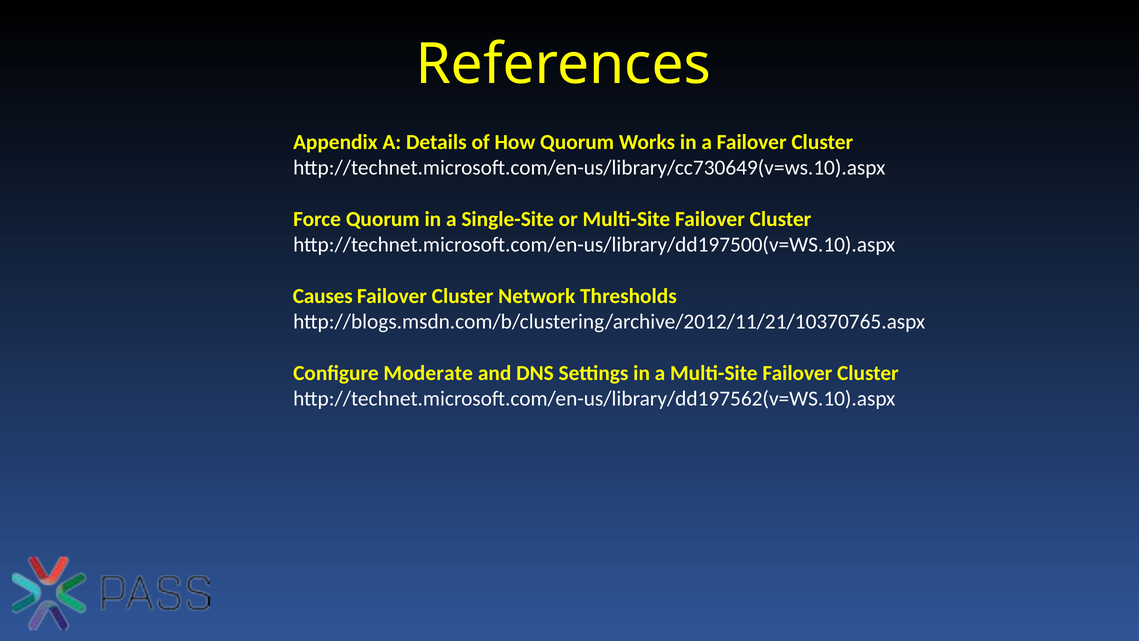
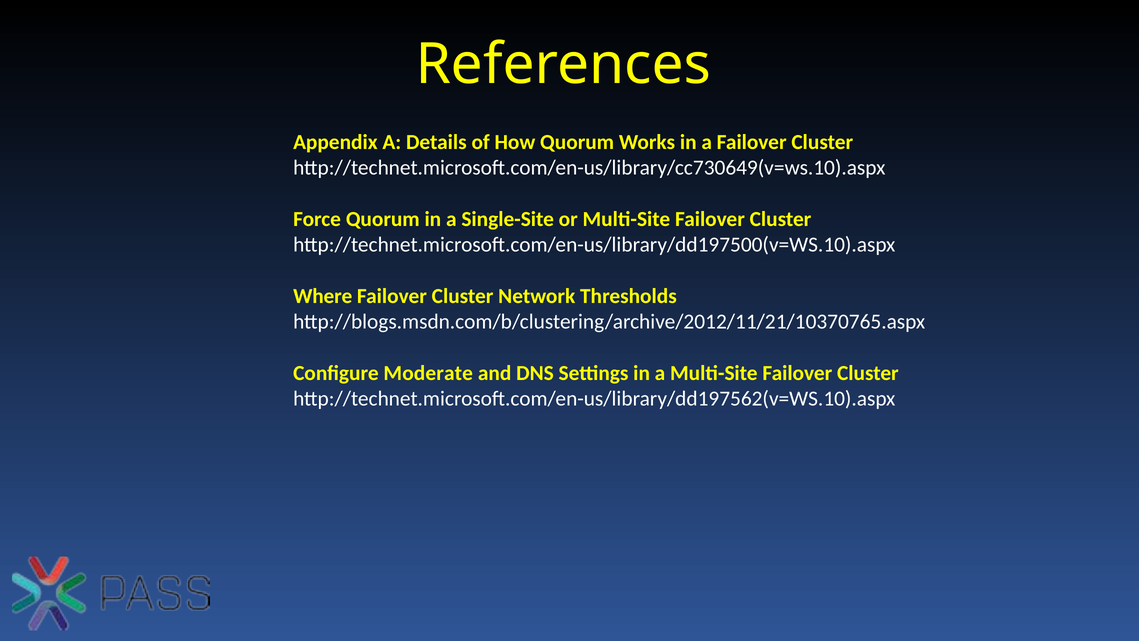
Causes: Causes -> Where
